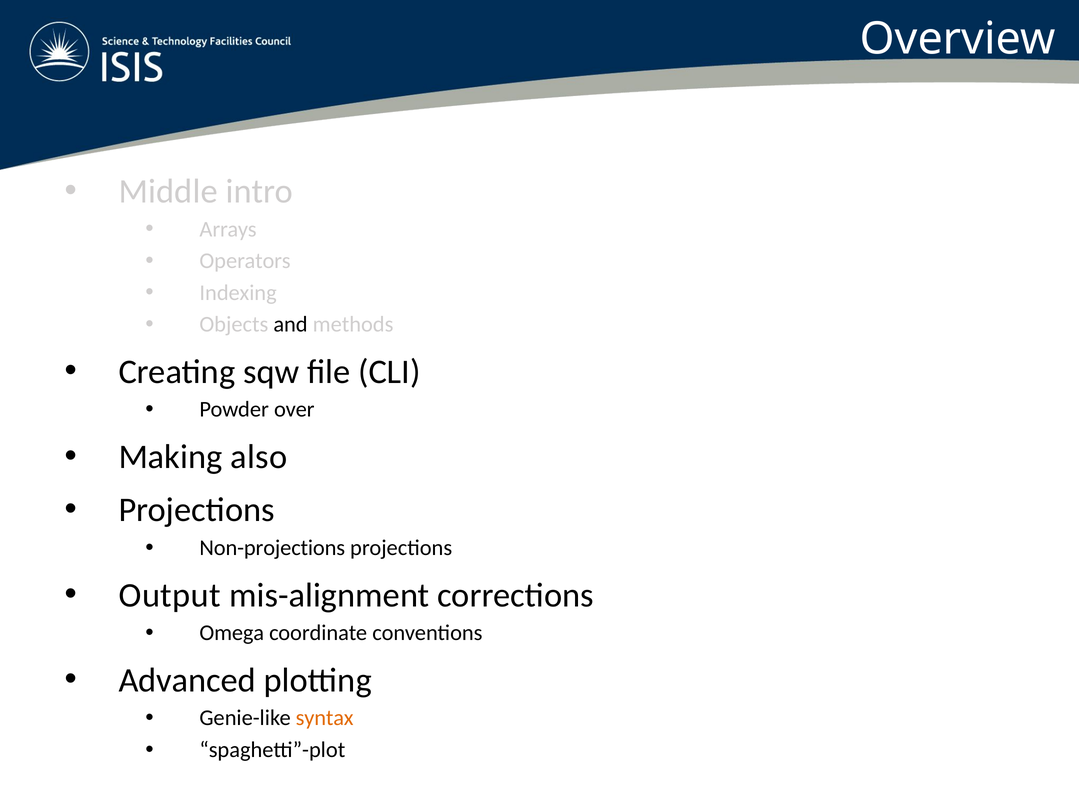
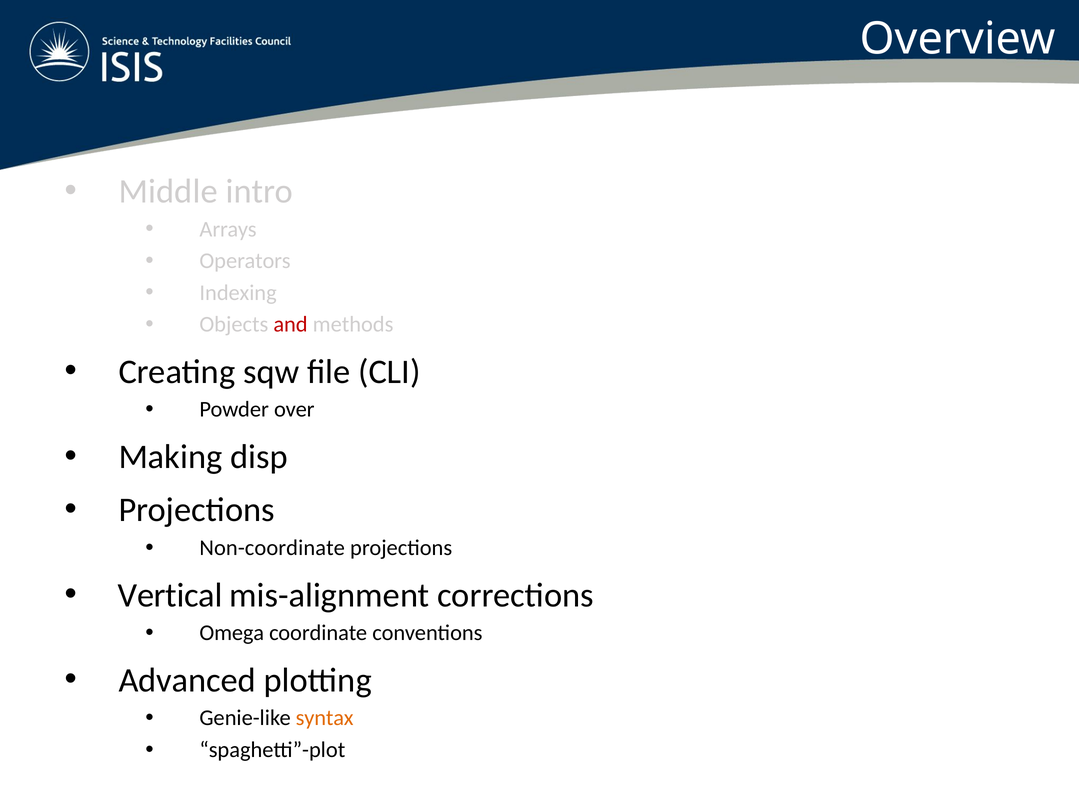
and colour: black -> red
also: also -> disp
Non-projections: Non-projections -> Non-coordinate
Output: Output -> Vertical
